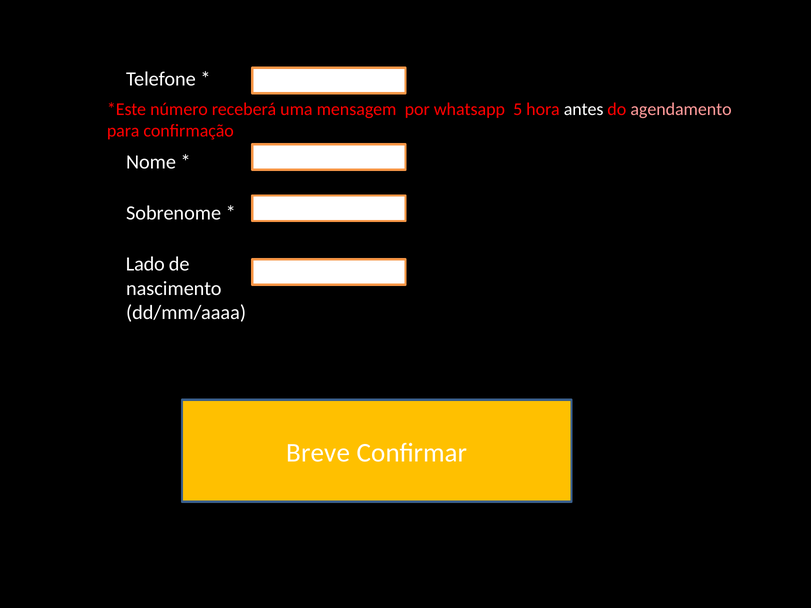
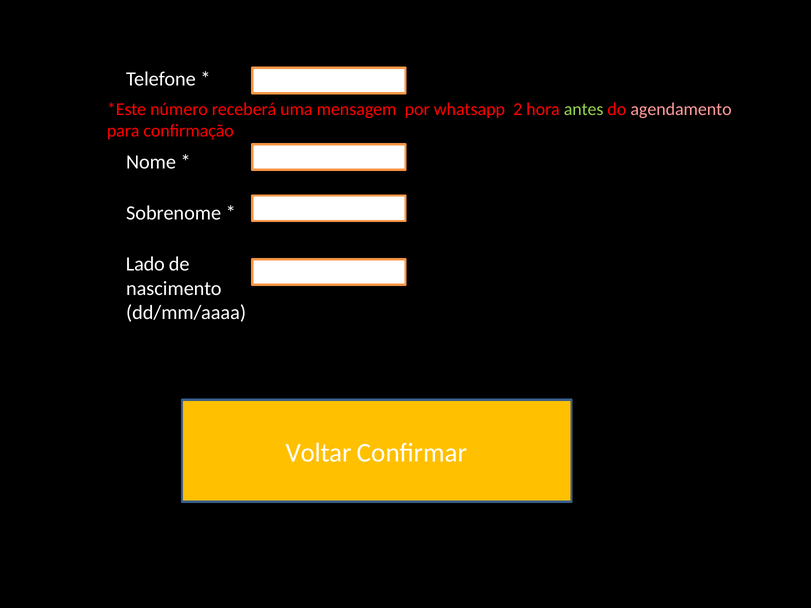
5: 5 -> 2
antes colour: white -> light green
Breve: Breve -> Voltar
